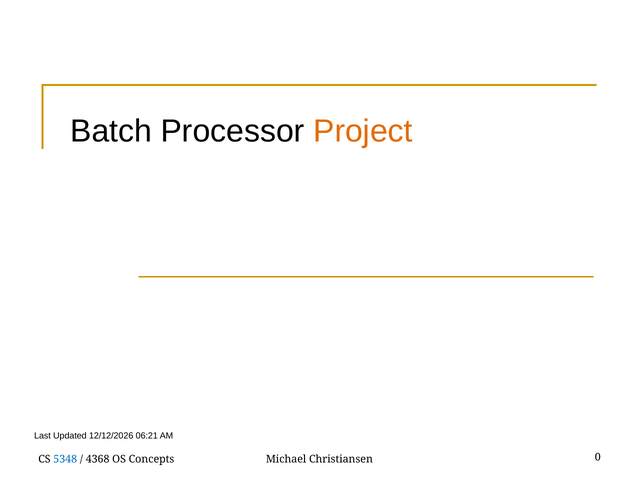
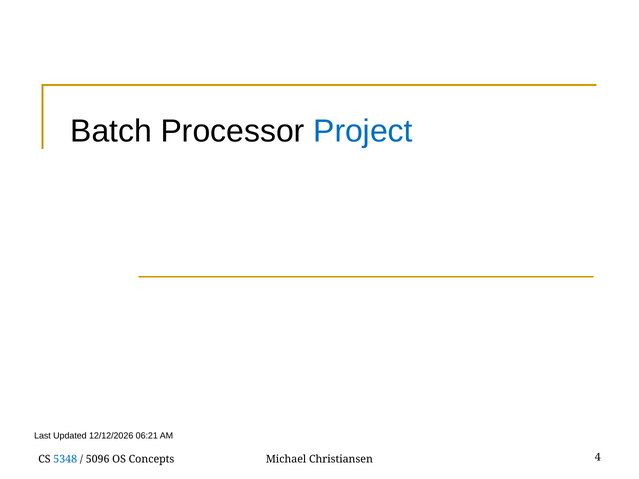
Project colour: orange -> blue
4368: 4368 -> 5096
0: 0 -> 4
